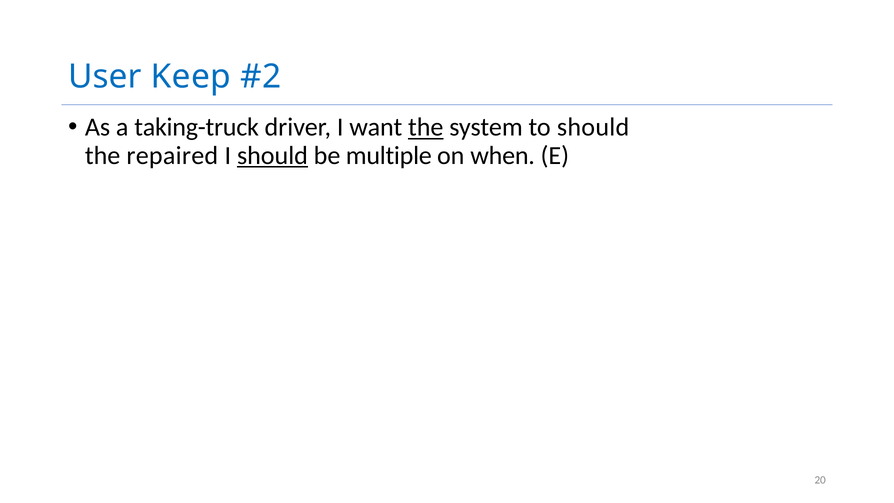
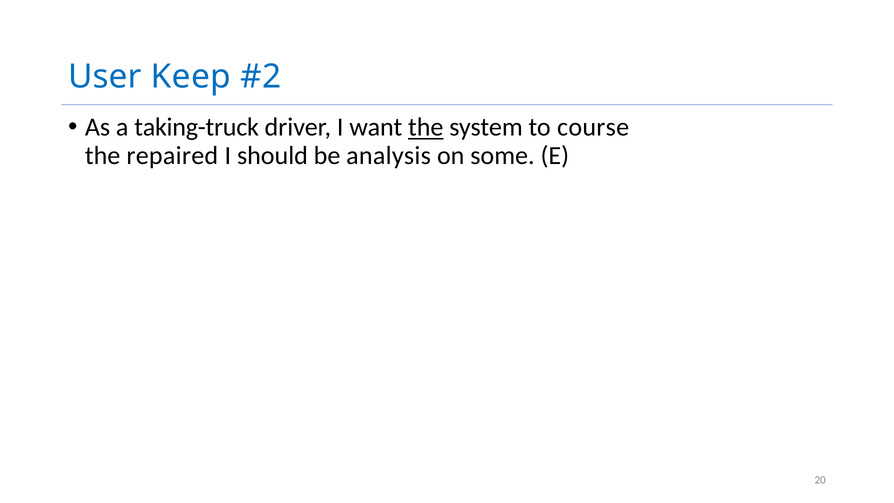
to should: should -> course
should at (272, 155) underline: present -> none
multiple: multiple -> analysis
when: when -> some
